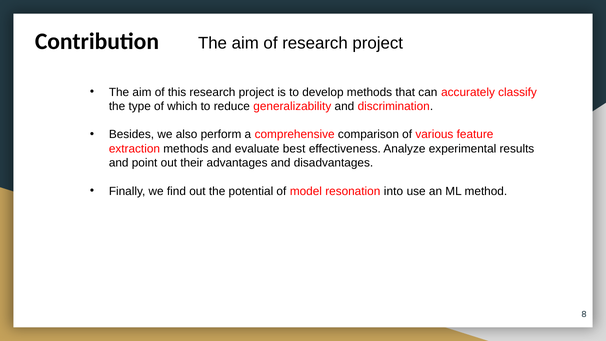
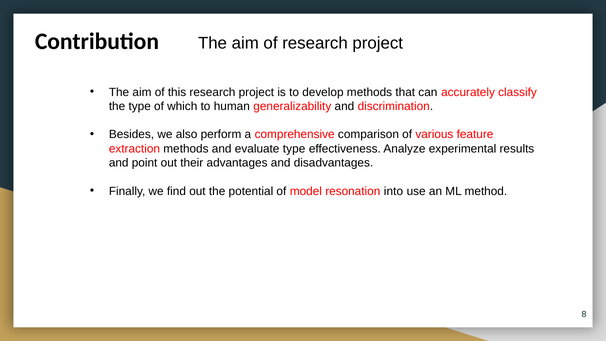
reduce: reduce -> human
evaluate best: best -> type
